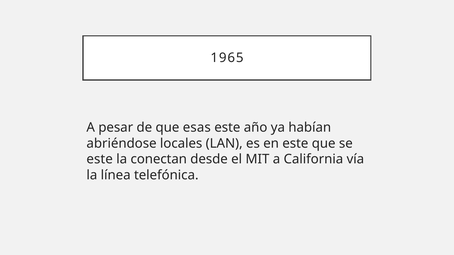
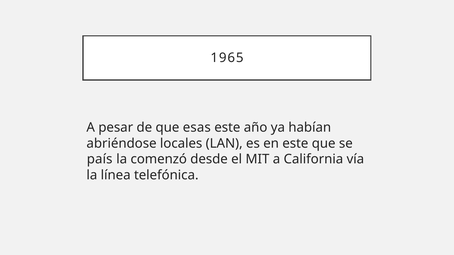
este at (100, 159): este -> país
conectan: conectan -> comenzó
